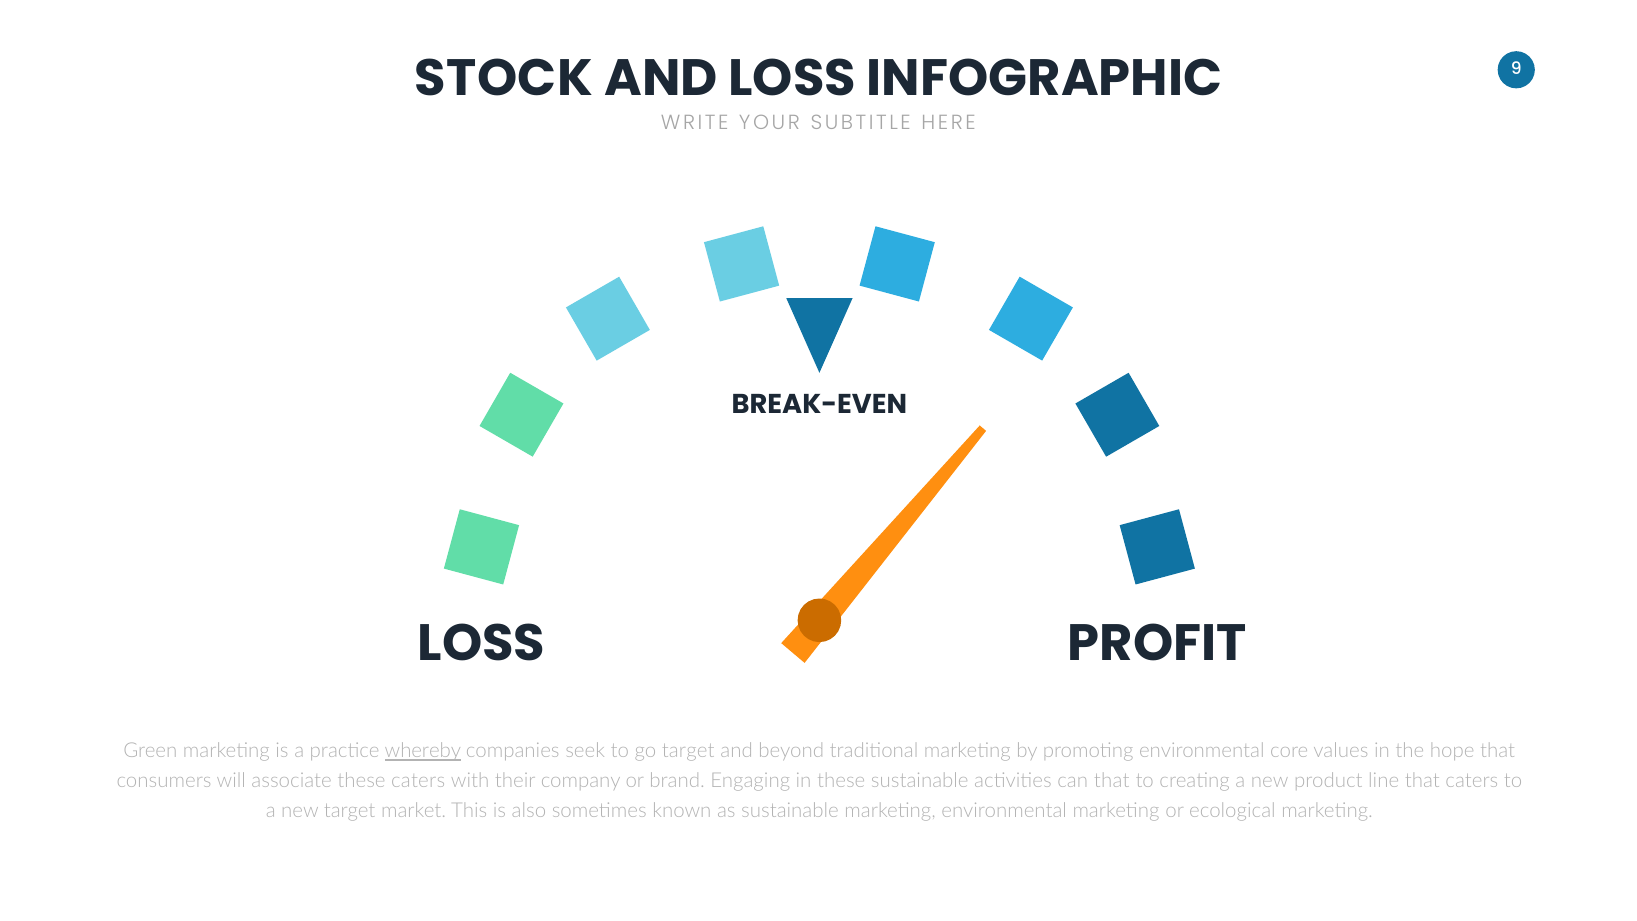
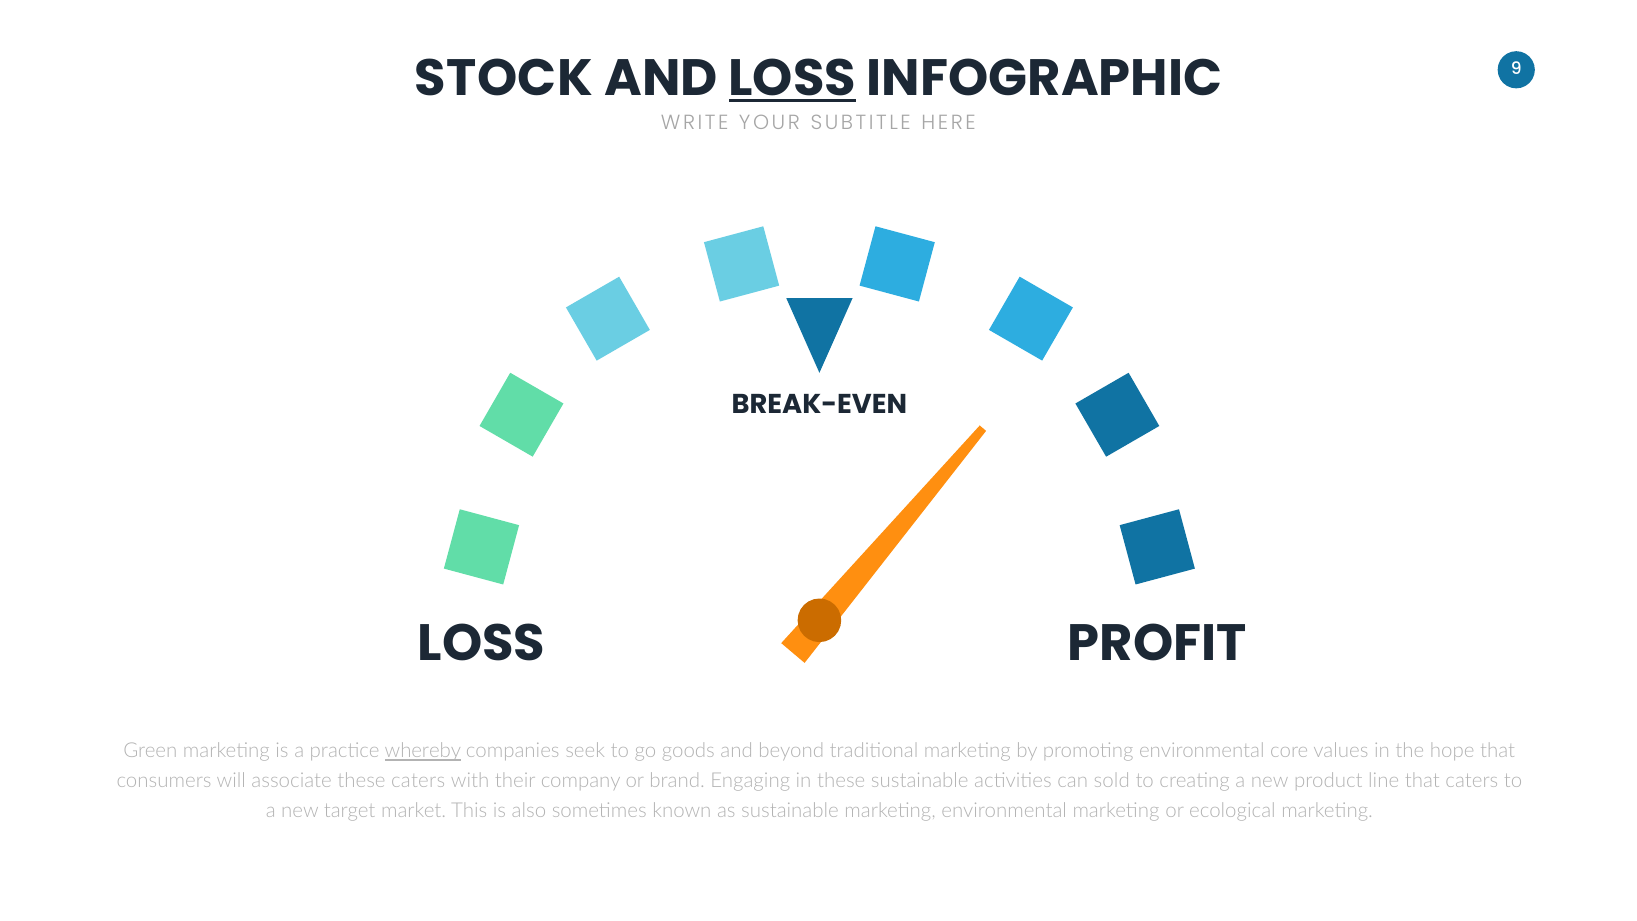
LOSS at (792, 78) underline: none -> present
go target: target -> goods
can that: that -> sold
